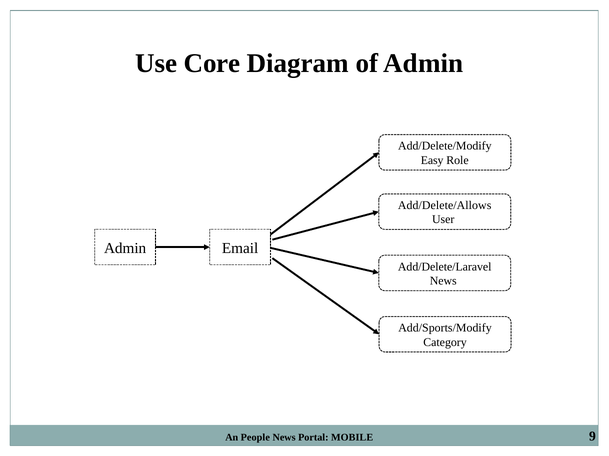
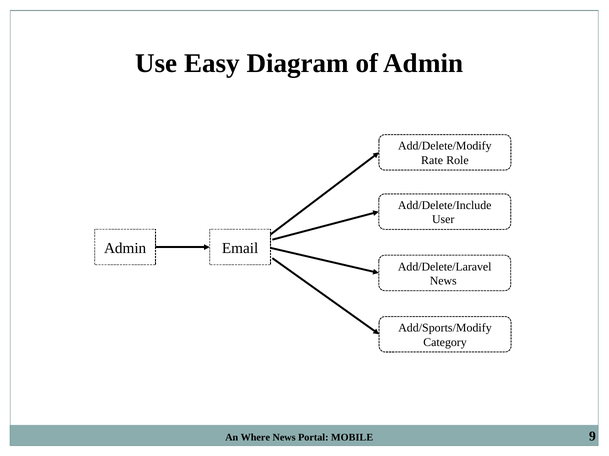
Core: Core -> Easy
Easy: Easy -> Rate
Add/Delete/Allows: Add/Delete/Allows -> Add/Delete/Include
People: People -> Where
